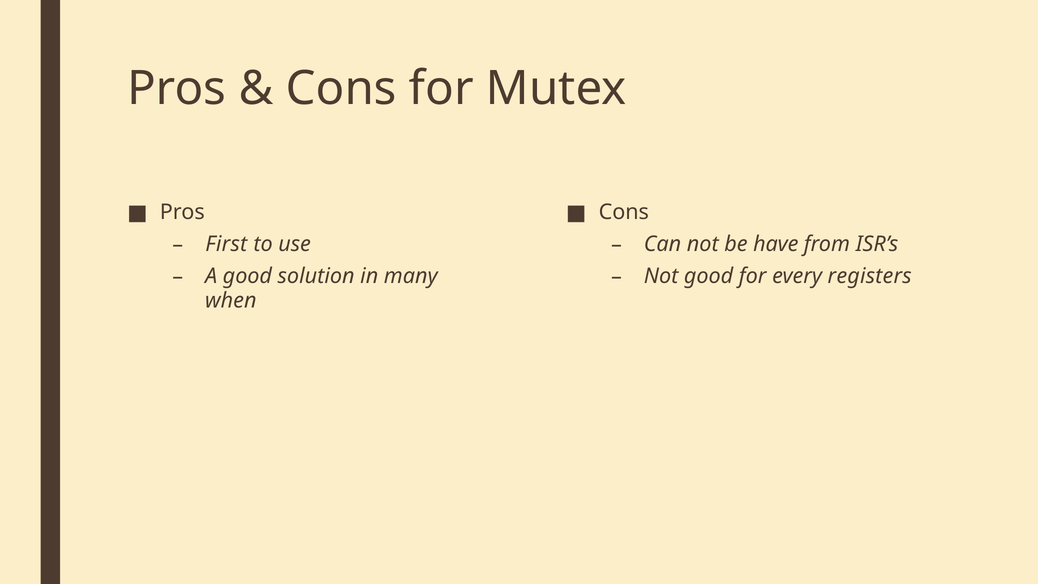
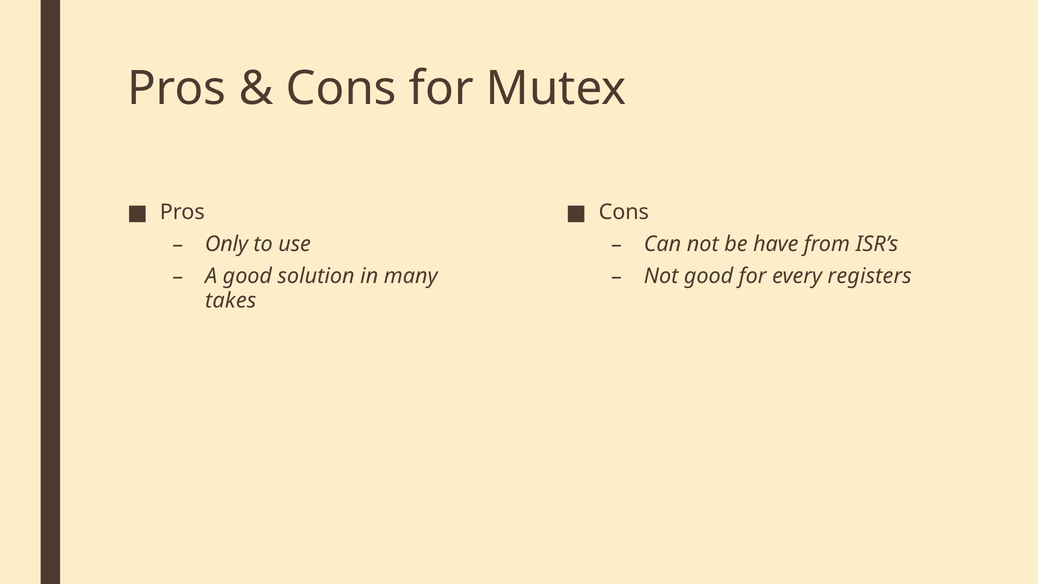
First: First -> Only
when: when -> takes
